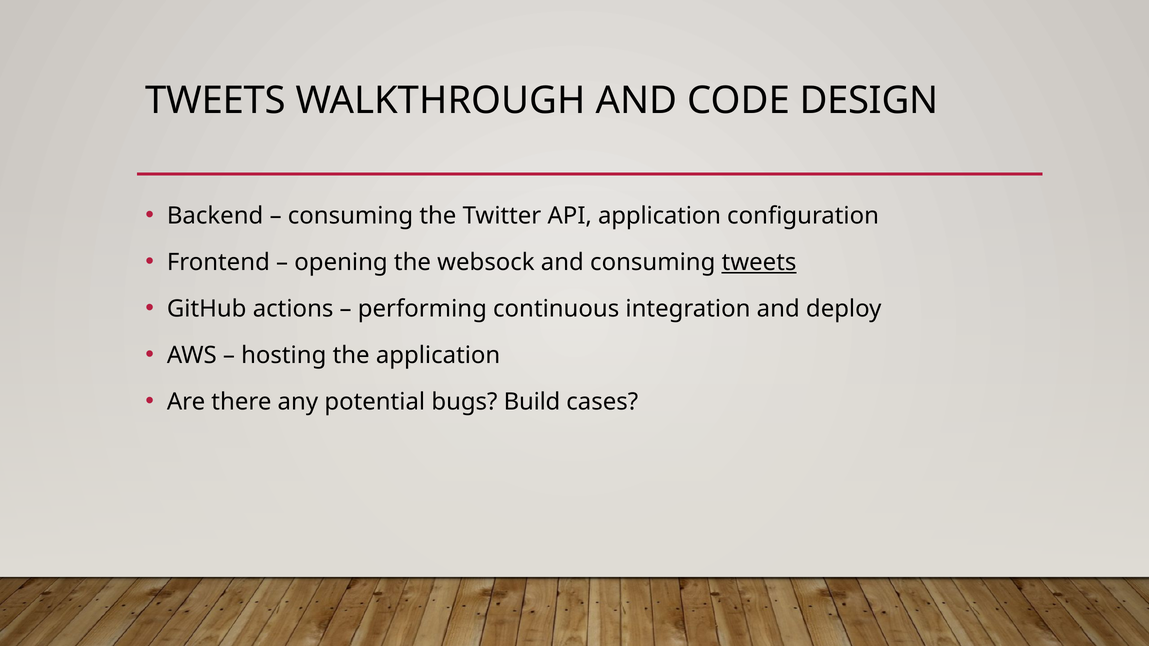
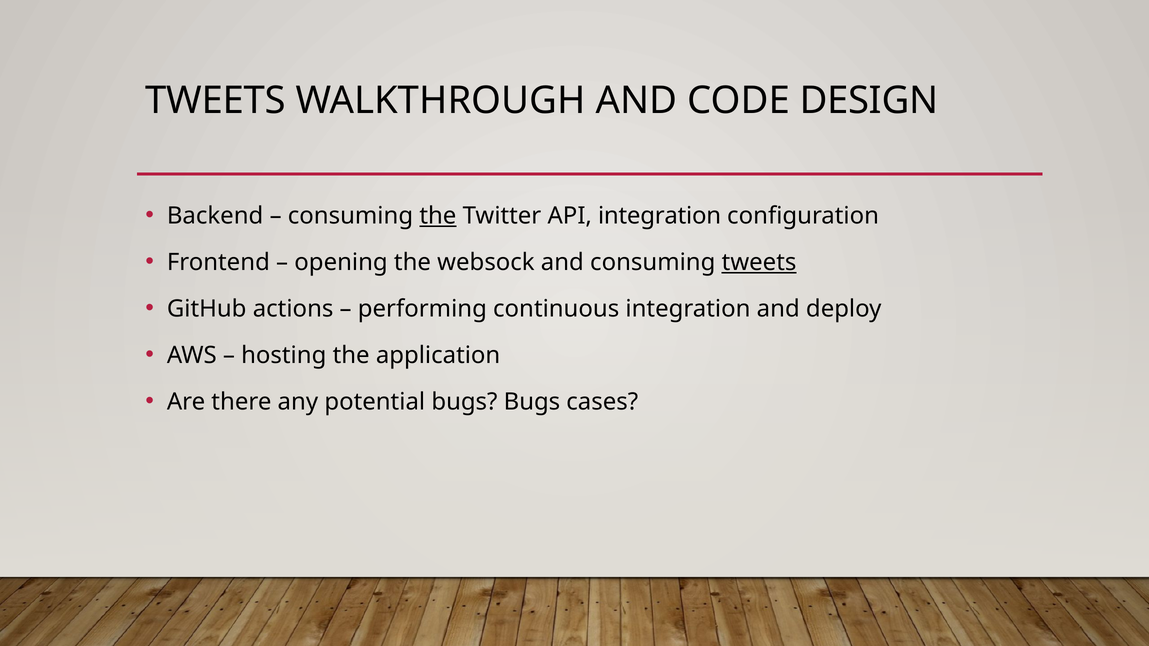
the at (438, 216) underline: none -> present
API application: application -> integration
bugs Build: Build -> Bugs
